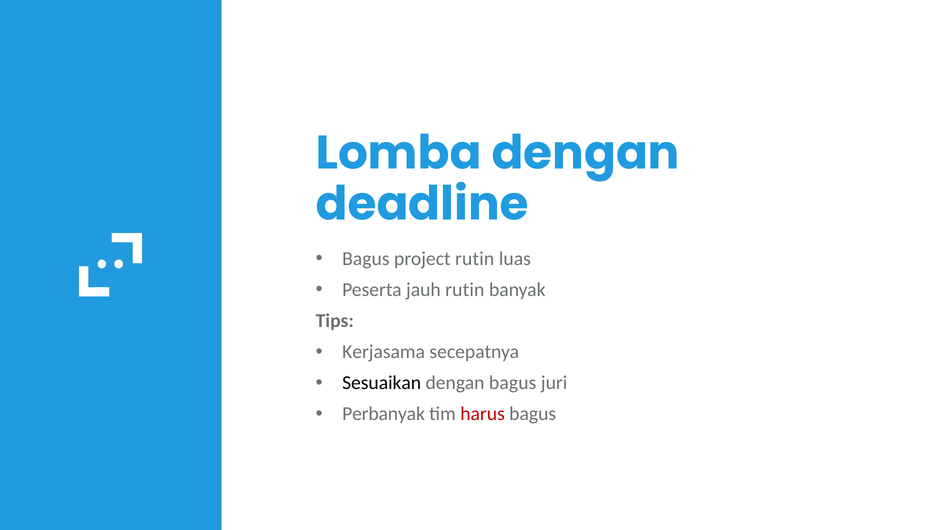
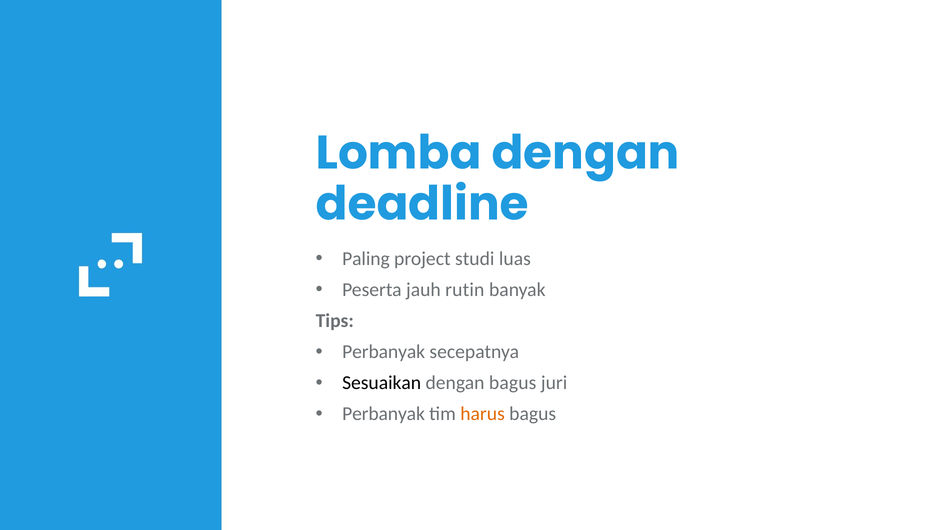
Bagus at (366, 258): Bagus -> Paling
project rutin: rutin -> studi
Kerjasama at (384, 351): Kerjasama -> Perbanyak
harus colour: red -> orange
